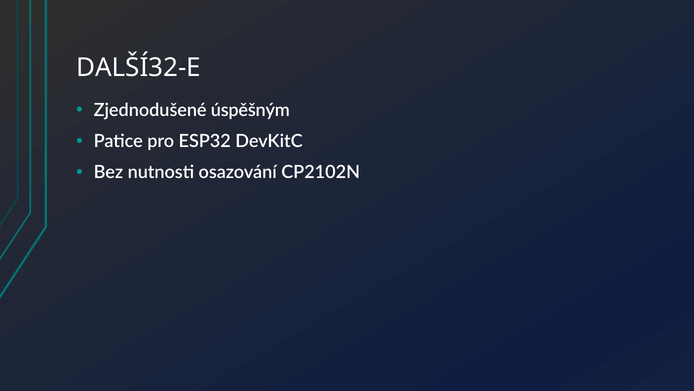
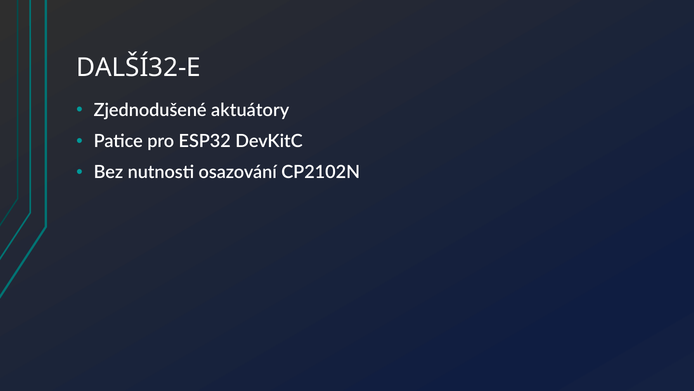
úspěšným: úspěšným -> aktuátory
